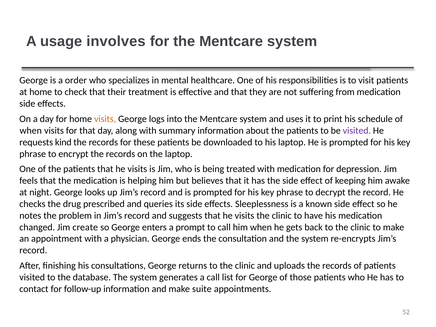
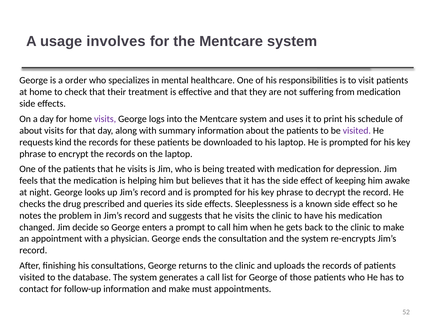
visits at (105, 119) colour: orange -> purple
when at (31, 131): when -> about
create: create -> decide
suite: suite -> must
